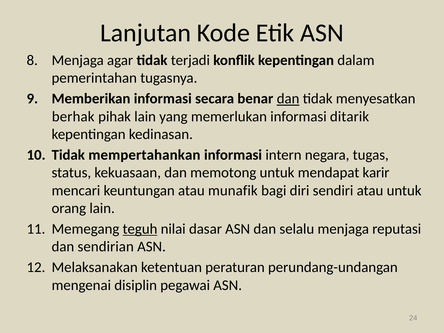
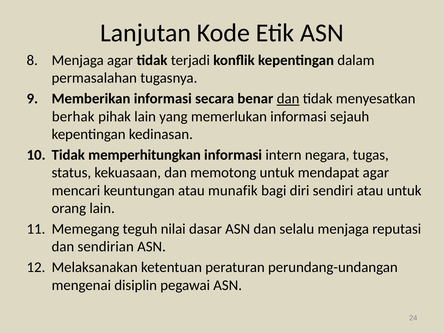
pemerintahan: pemerintahan -> permasalahan
ditarik: ditarik -> sejauh
mempertahankan: mempertahankan -> memperhitungkan
mendapat karir: karir -> agar
teguh underline: present -> none
